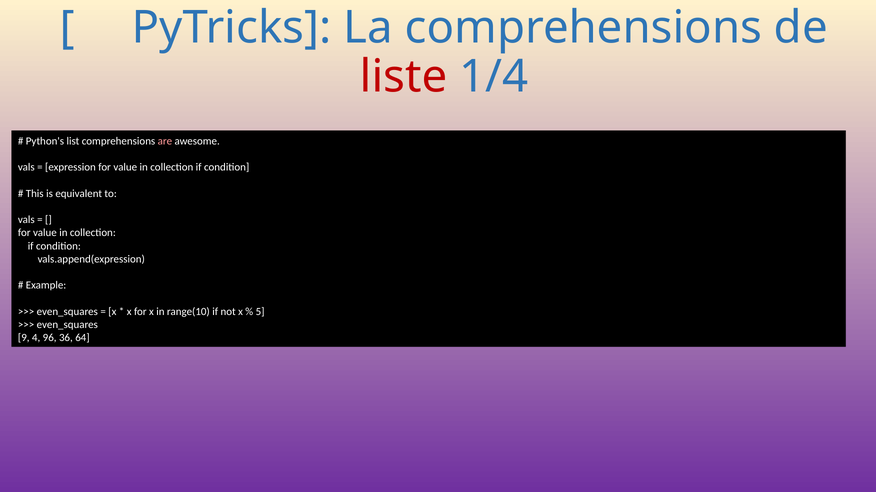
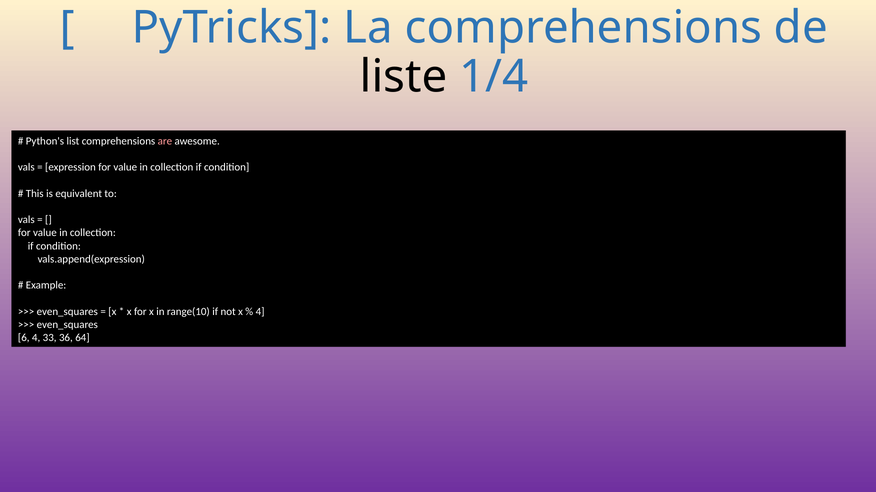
liste colour: red -> black
5 at (260, 312): 5 -> 4
9: 9 -> 6
96: 96 -> 33
